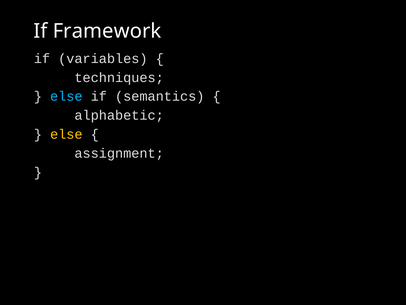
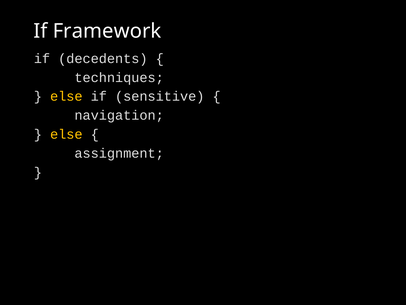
variables: variables -> decedents
else at (66, 96) colour: light blue -> yellow
semantics: semantics -> sensitive
alphabetic: alphabetic -> navigation
